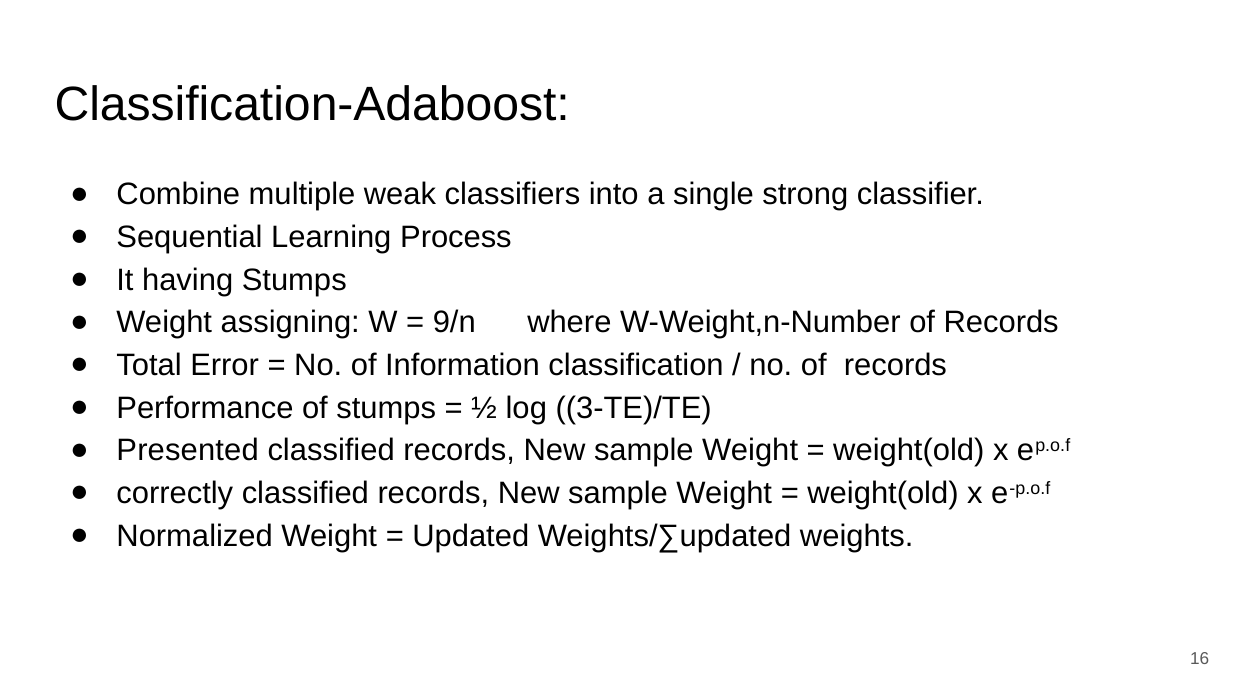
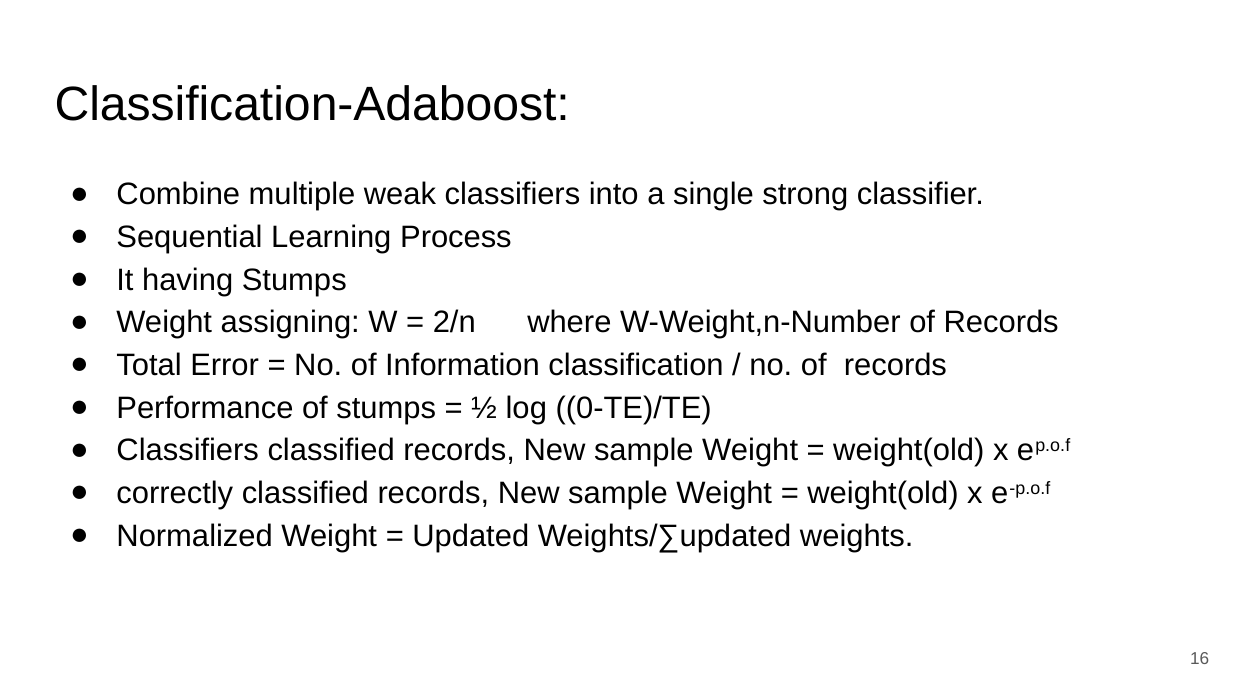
9/n: 9/n -> 2/n
3-TE)/TE: 3-TE)/TE -> 0-TE)/TE
Presented at (188, 451): Presented -> Classifiers
